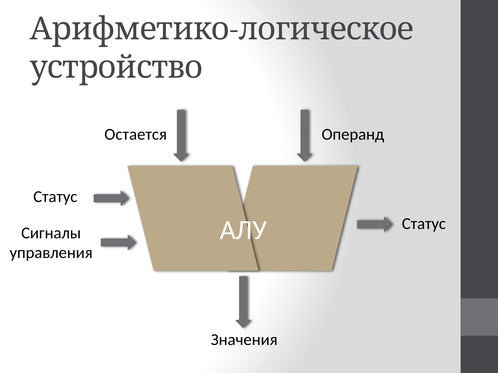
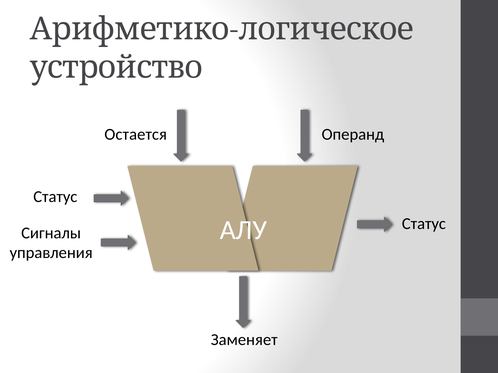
Значения: Значения -> Заменяет
